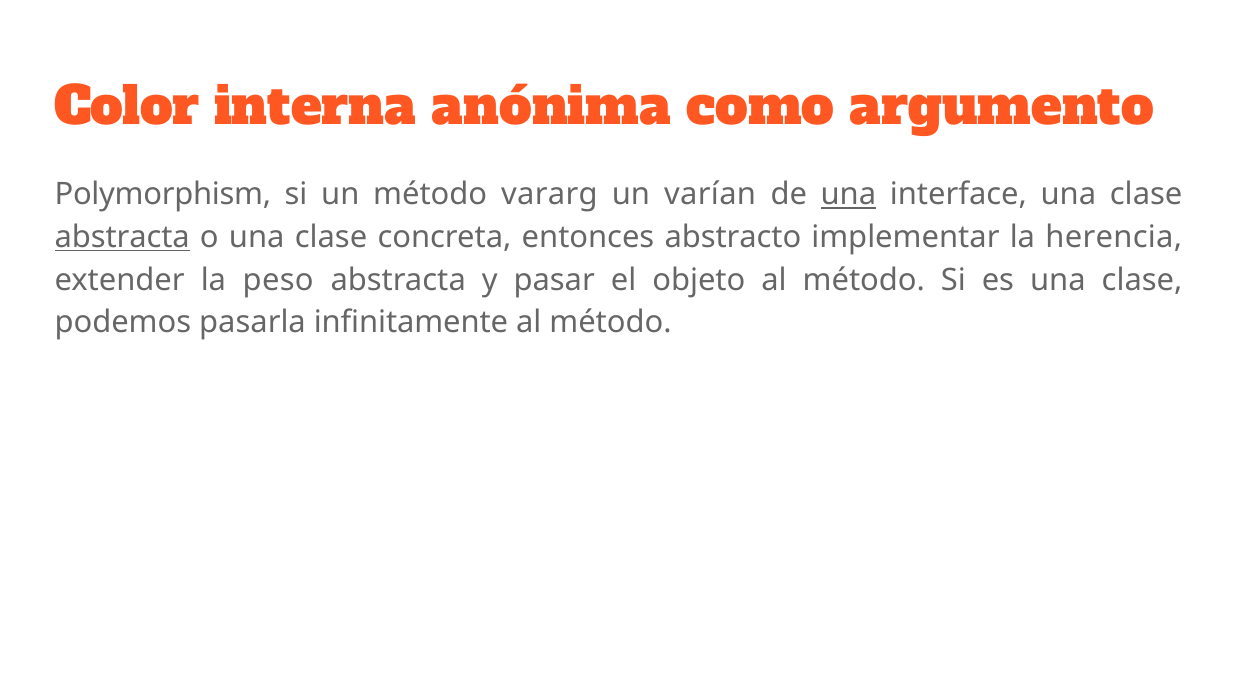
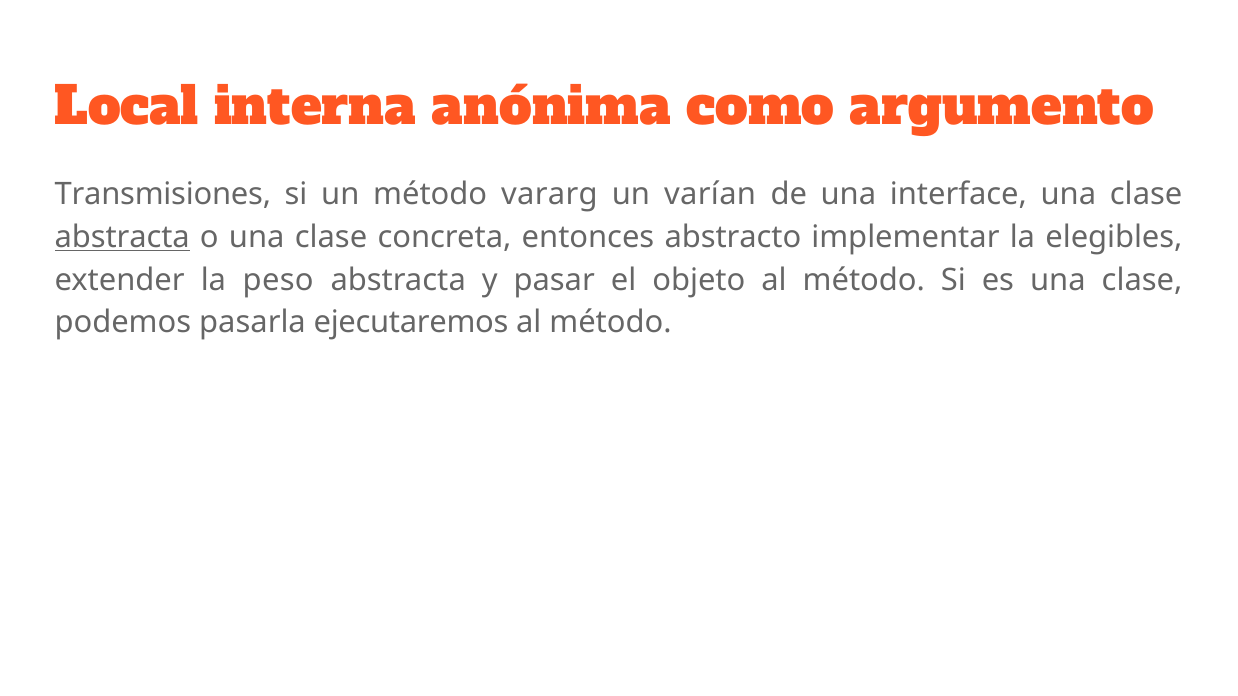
Color: Color -> Local
Polymorphism: Polymorphism -> Transmisiones
una at (848, 195) underline: present -> none
herencia: herencia -> elegibles
infinitamente: infinitamente -> ejecutaremos
